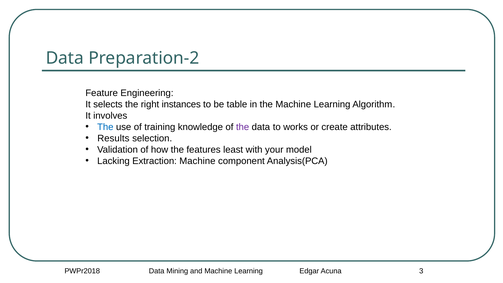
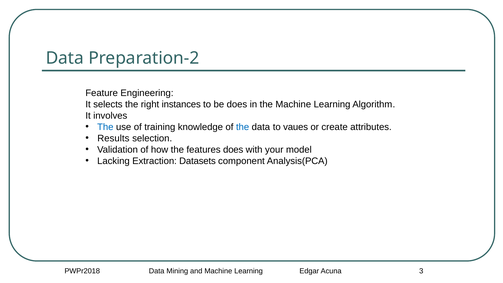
be table: table -> does
the at (243, 127) colour: purple -> blue
works: works -> vaues
features least: least -> does
Extraction Machine: Machine -> Datasets
